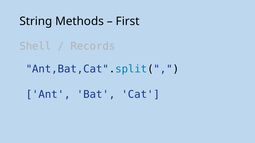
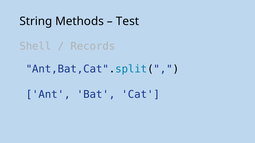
First: First -> Test
